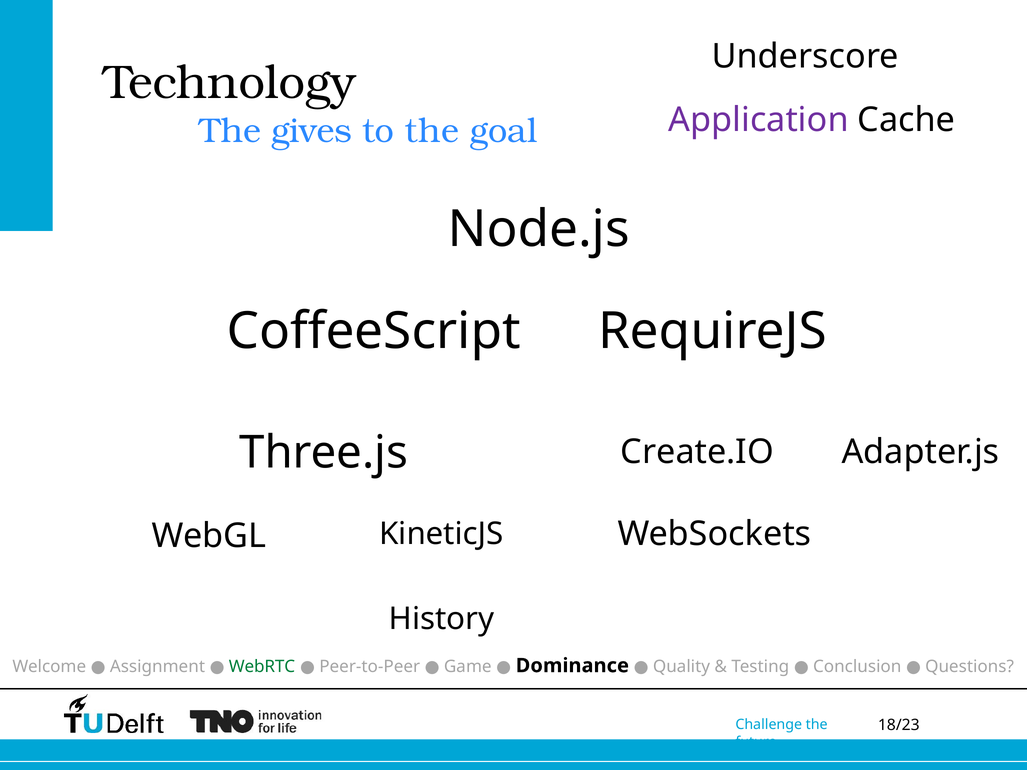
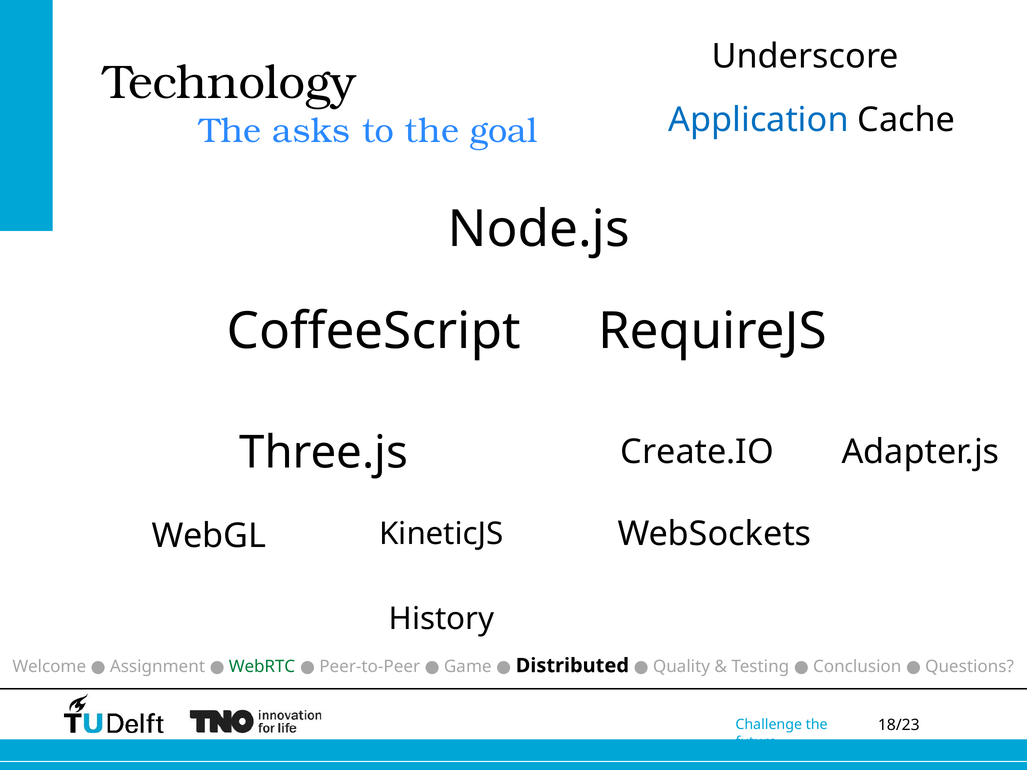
Application colour: purple -> blue
gives: gives -> asks
Dominance: Dominance -> Distributed
